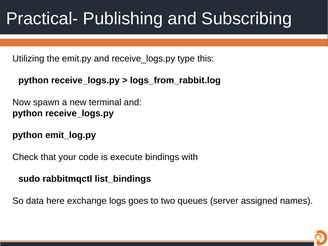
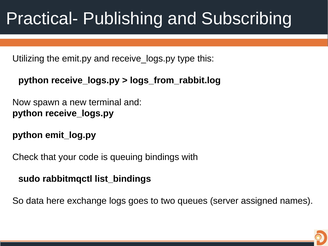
execute: execute -> queuing
